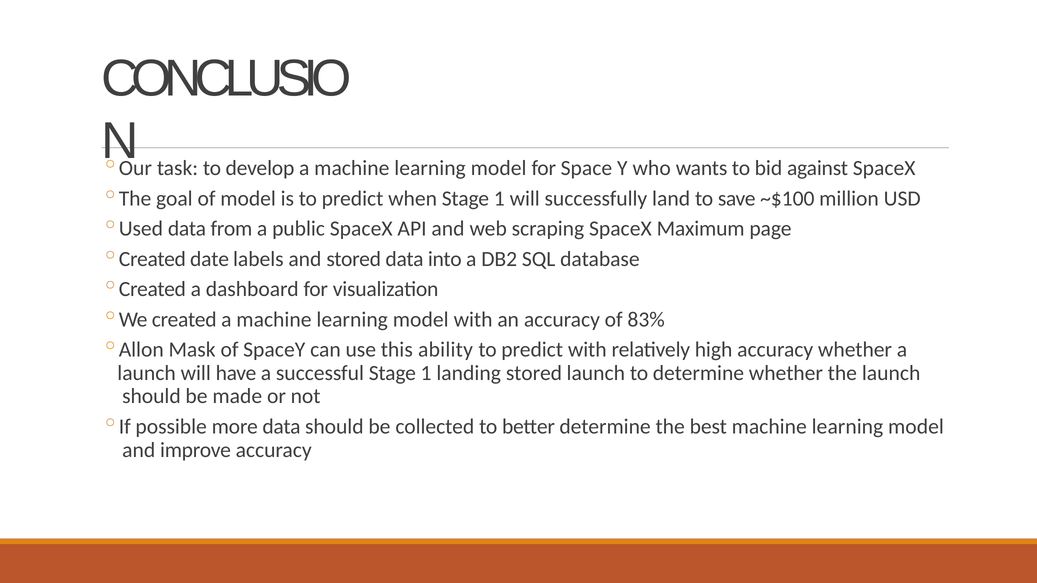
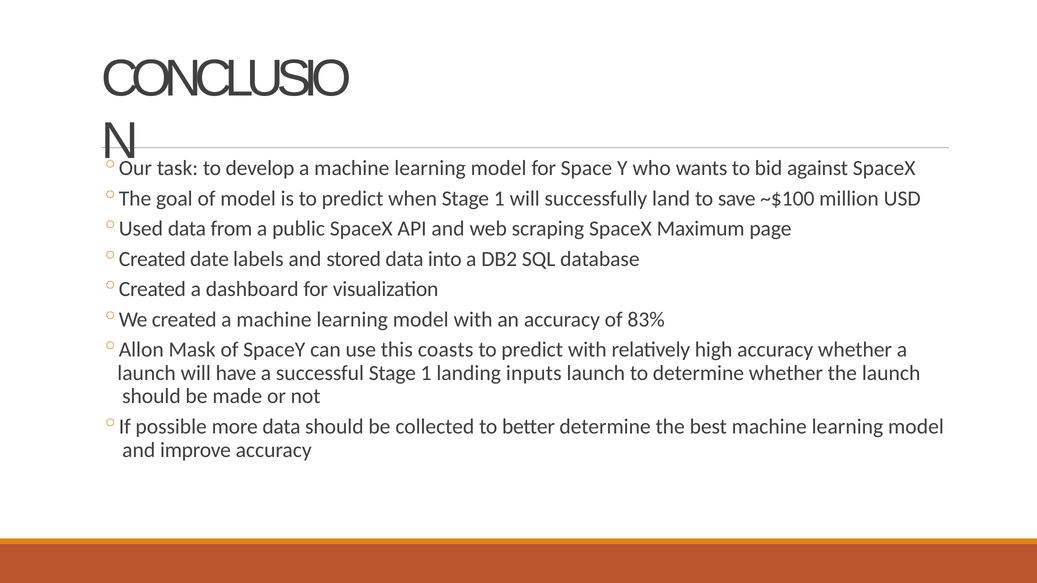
ability: ability -> coasts
landing stored: stored -> inputs
